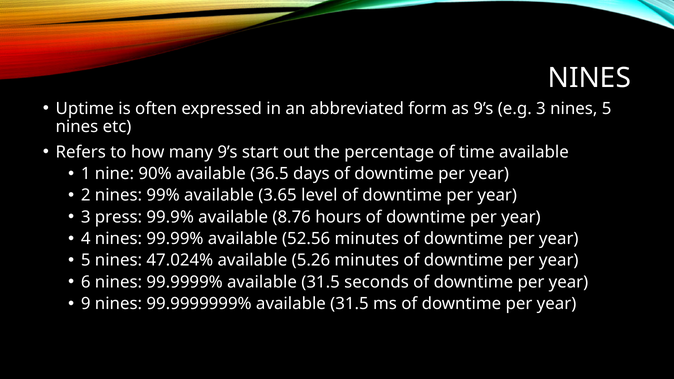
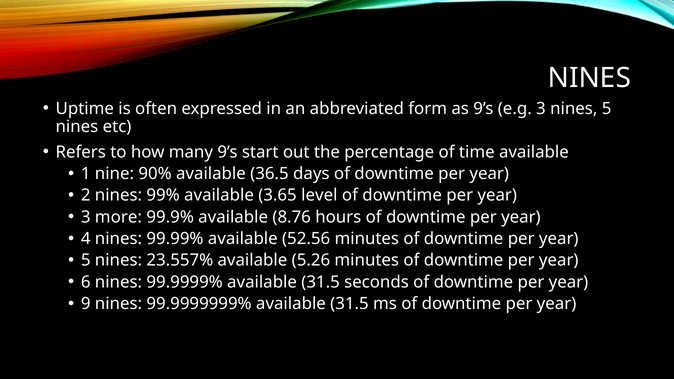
press: press -> more
47.024%: 47.024% -> 23.557%
